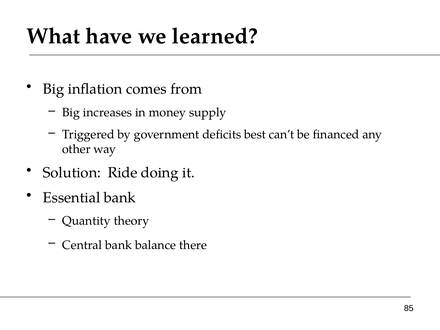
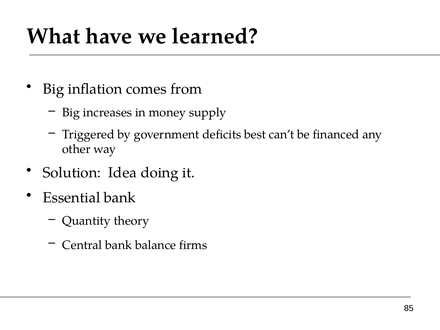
Ride: Ride -> Idea
there: there -> firms
